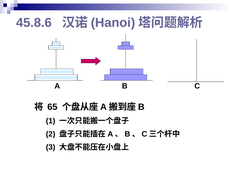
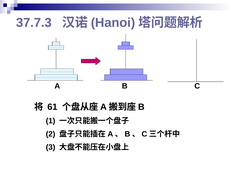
45.8.6: 45.8.6 -> 37.7.3
65: 65 -> 61
